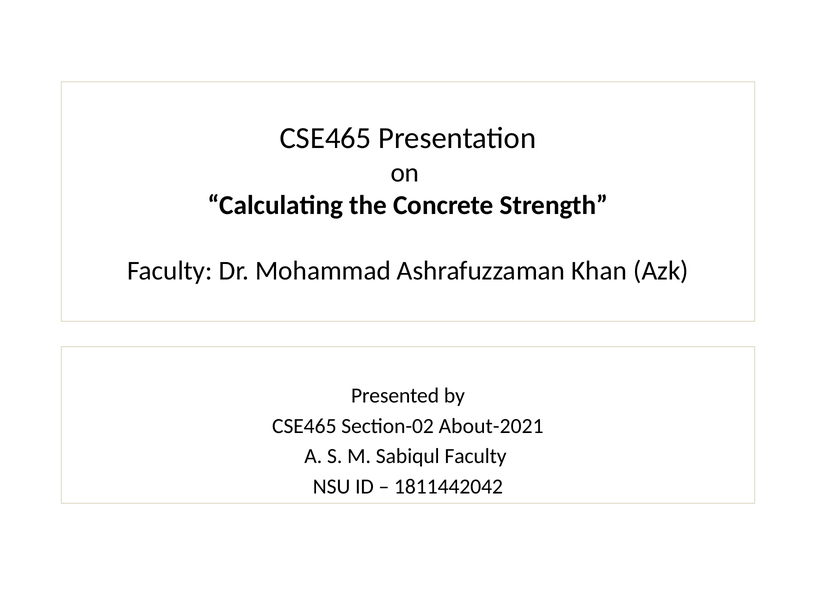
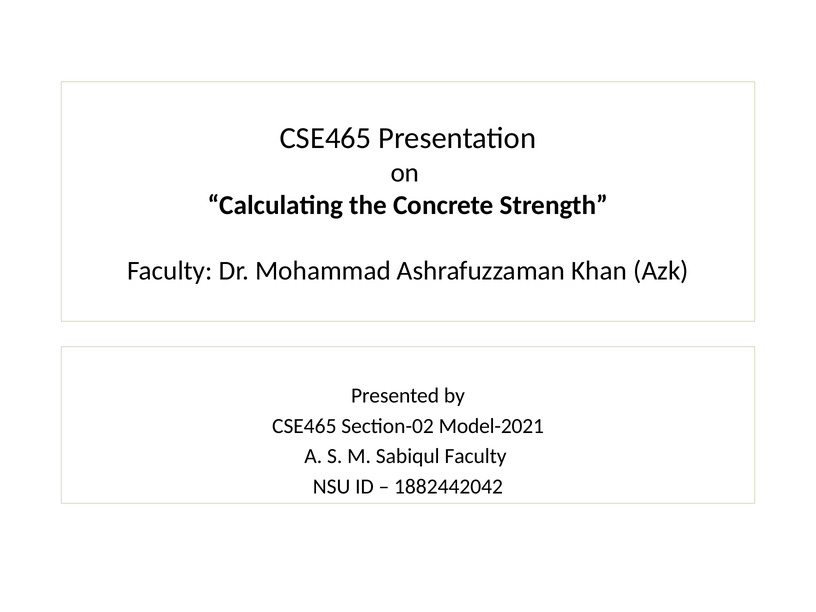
About-2021: About-2021 -> Model-2021
1811442042: 1811442042 -> 1882442042
